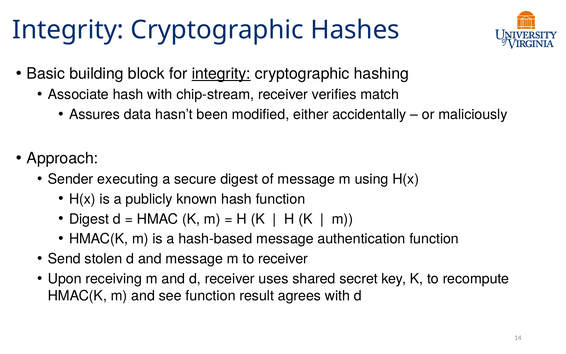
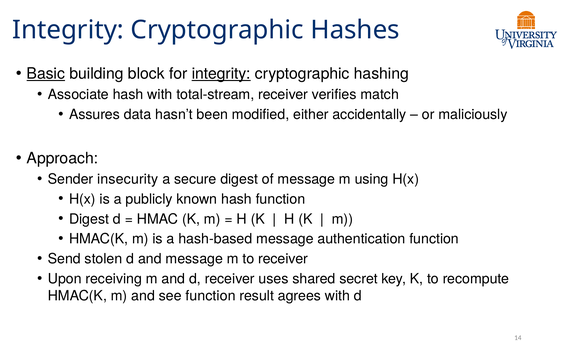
Basic underline: none -> present
chip-stream: chip-stream -> total-stream
executing: executing -> insecurity
